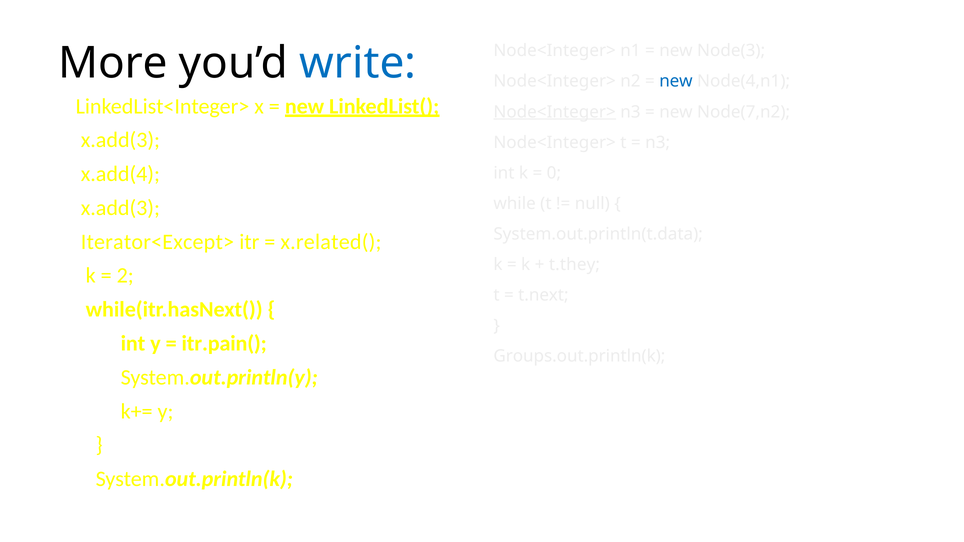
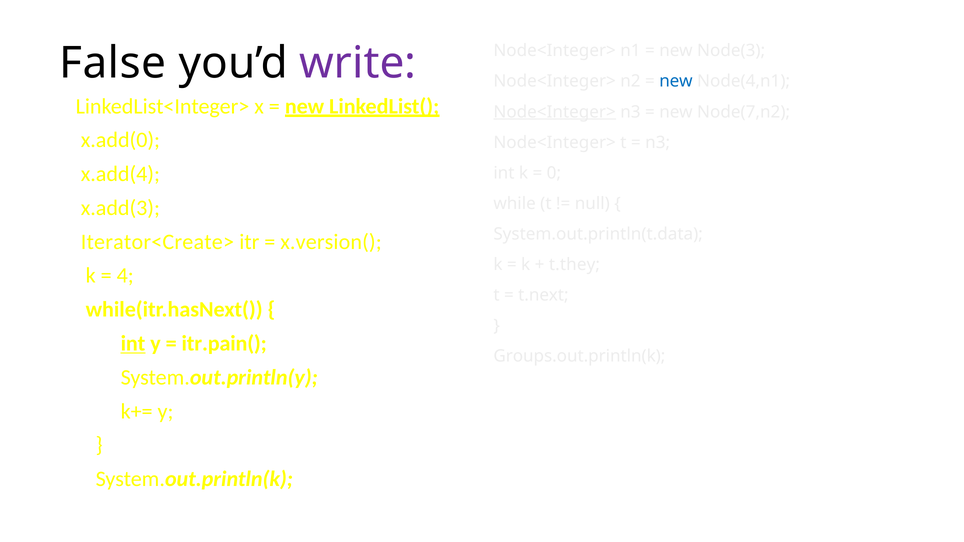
More: More -> False
write colour: blue -> purple
x.add(3 at (120, 140): x.add(3 -> x.add(0
Iterator<Except>: Iterator<Except> -> Iterator<Create>
x.related(: x.related( -> x.version(
2: 2 -> 4
int at (133, 344) underline: none -> present
